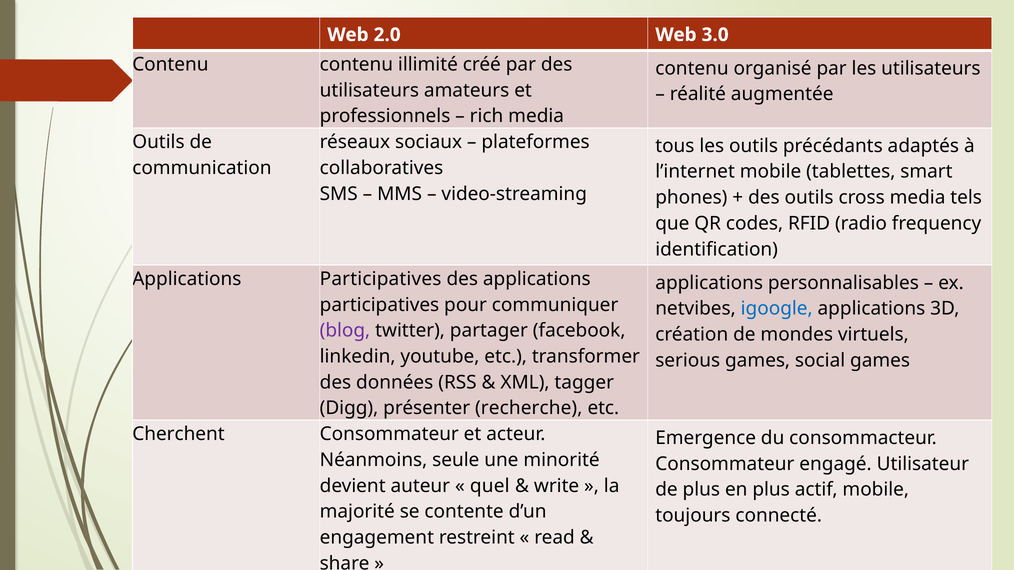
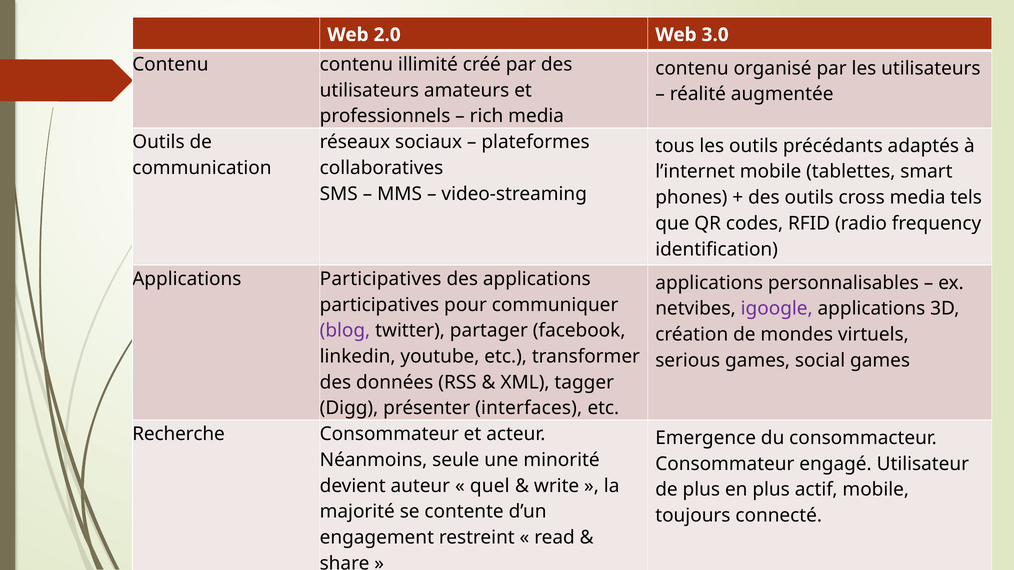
igoogle colour: blue -> purple
recherche: recherche -> interfaces
Cherchent: Cherchent -> Recherche
